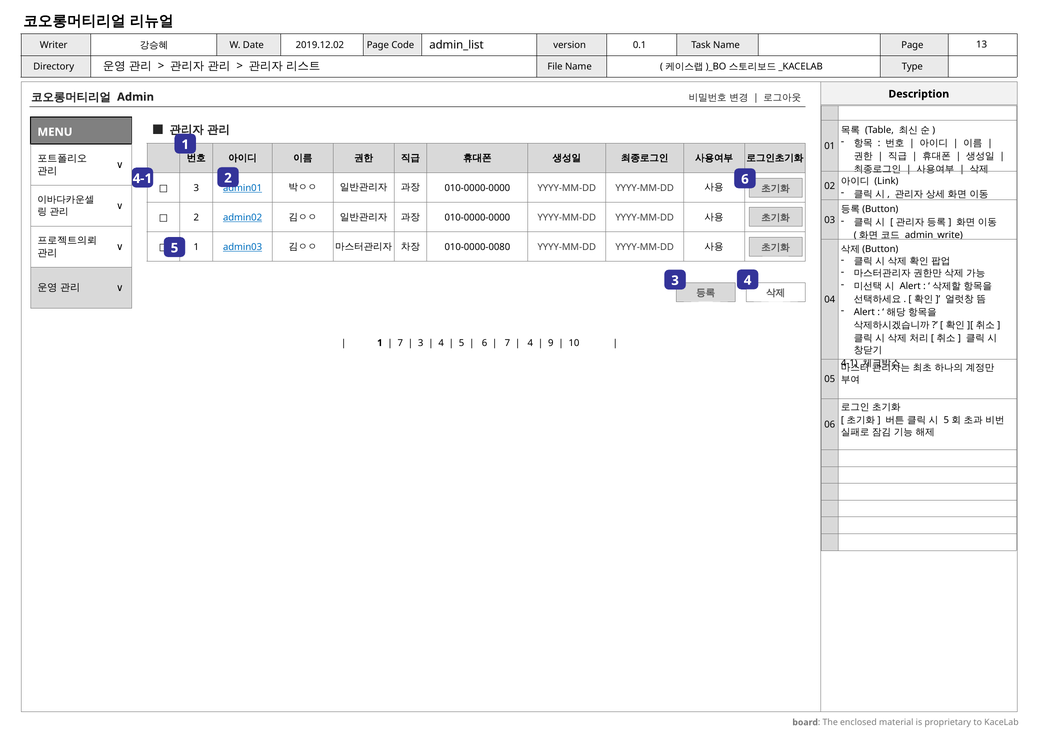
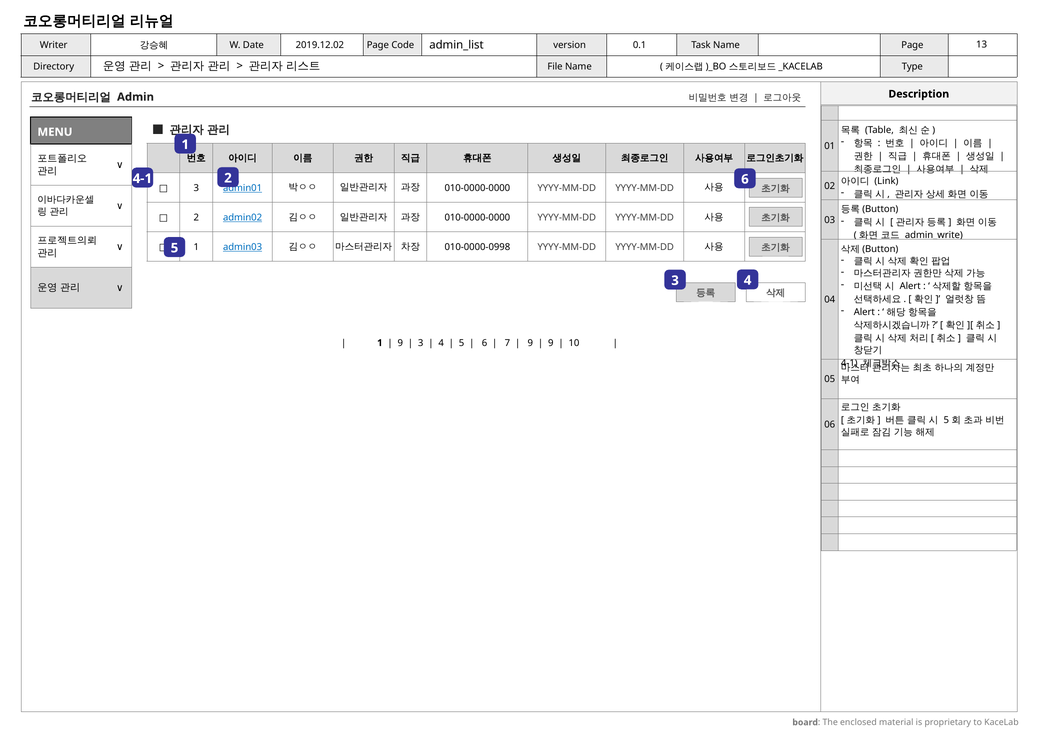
010-0000-0080: 010-0000-0080 -> 010-0000-0998
7 at (400, 343): 7 -> 9
4 at (530, 343): 4 -> 9
